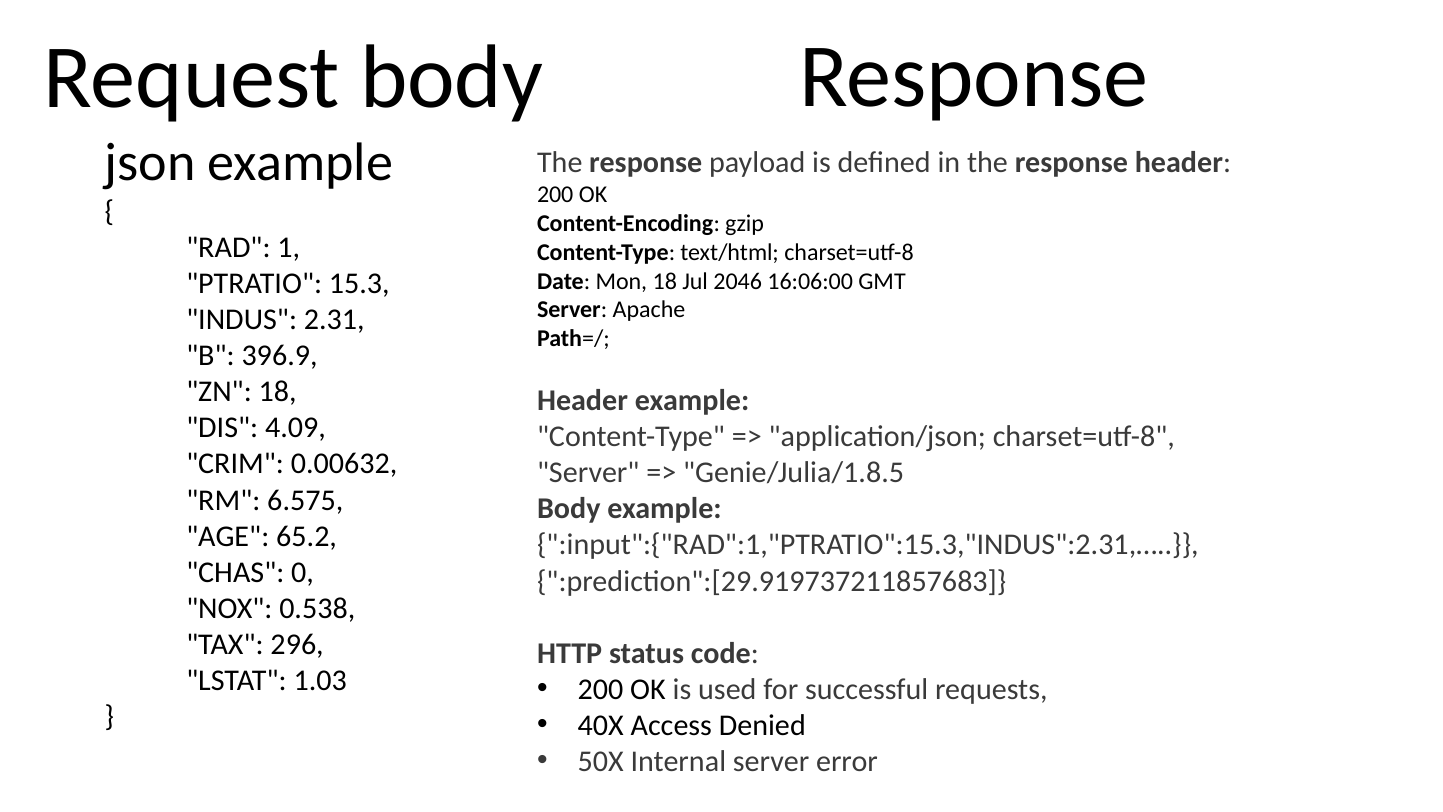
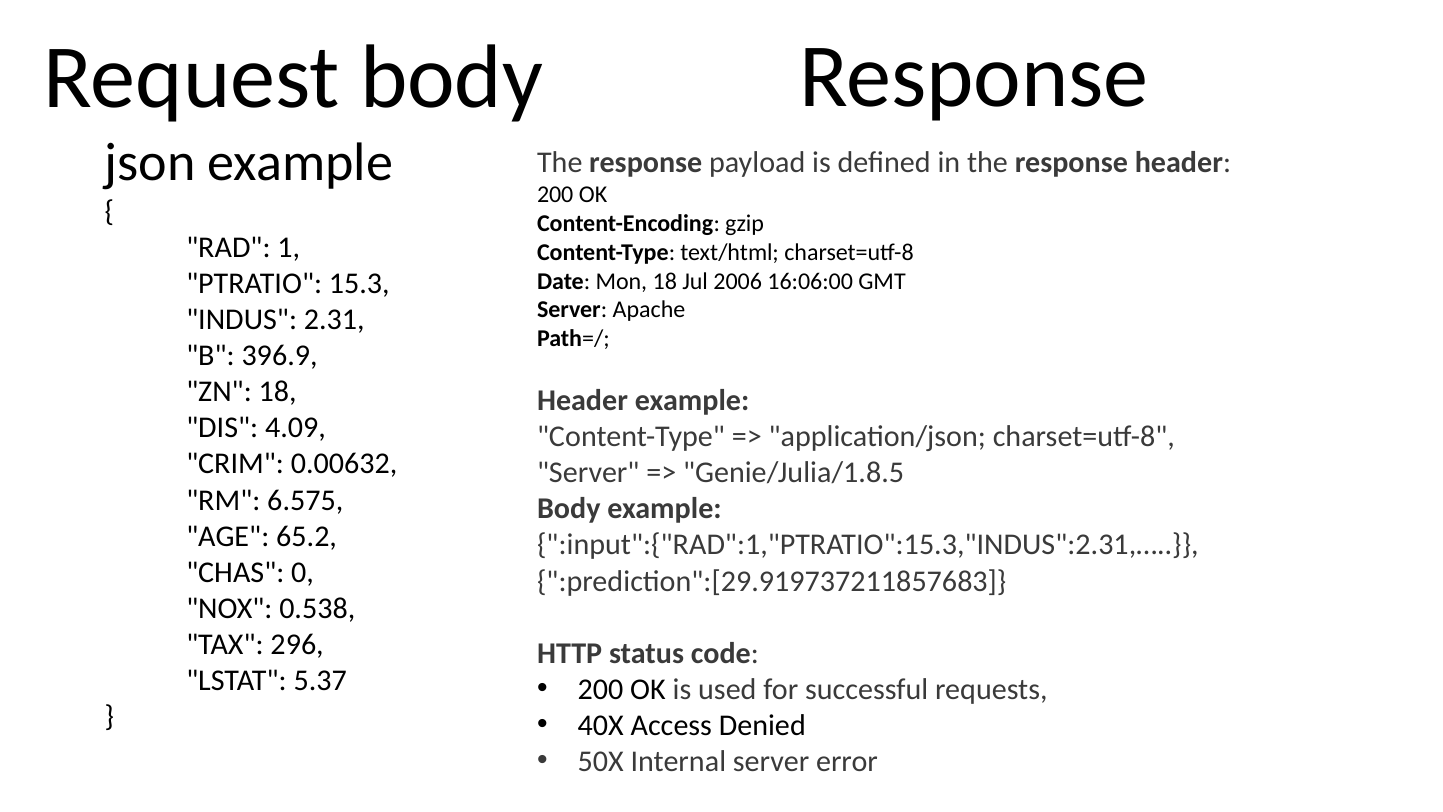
2046: 2046 -> 2006
1.03: 1.03 -> 5.37
